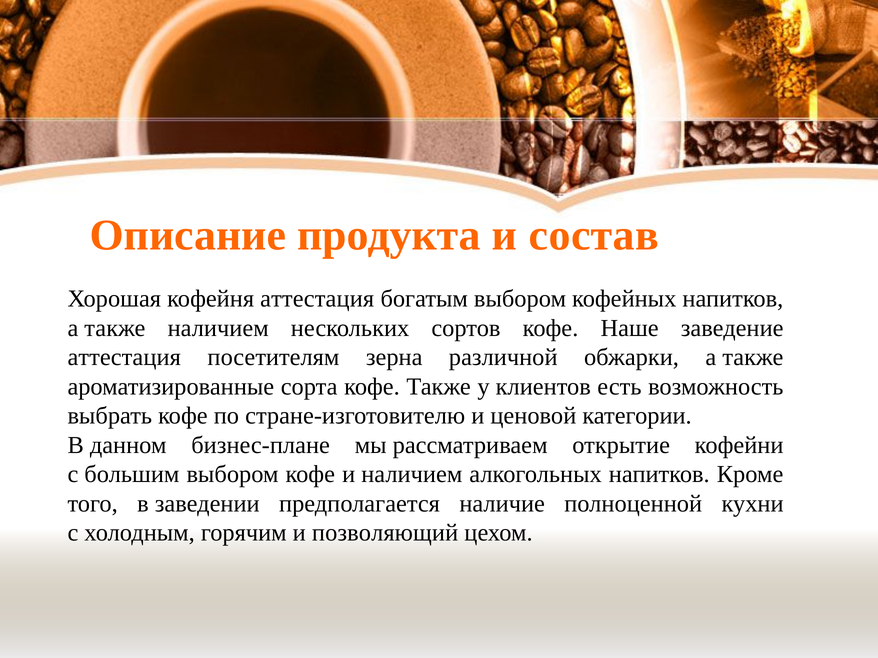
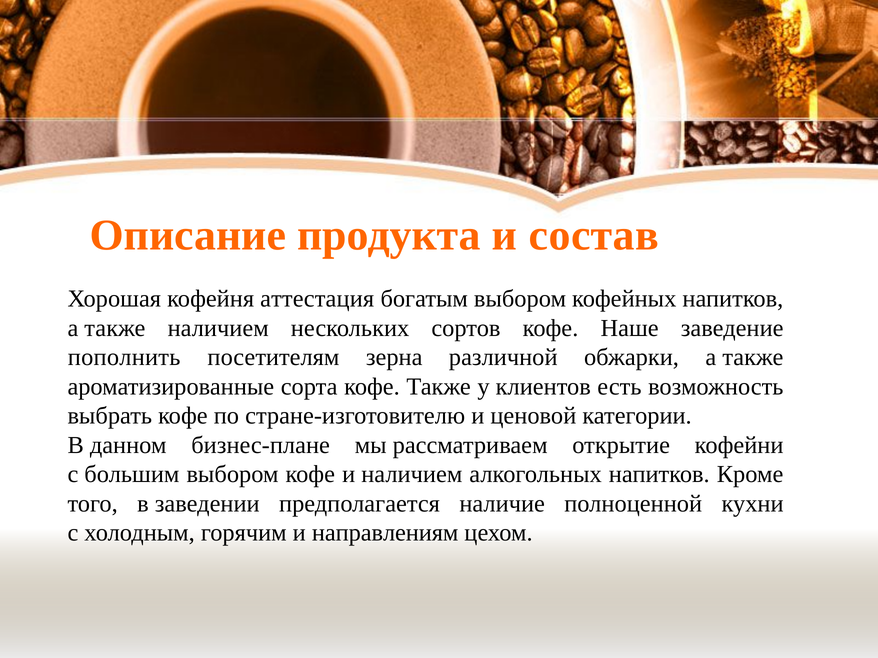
аттестация at (124, 358): аттестация -> пополнить
позволяющий: позволяющий -> направлениям
